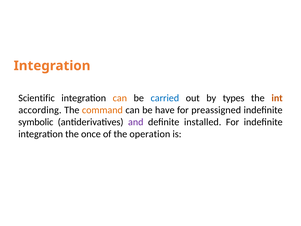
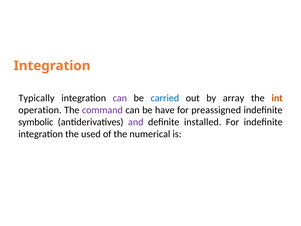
Scientific: Scientific -> Typically
can at (120, 98) colour: orange -> purple
types: types -> array
according: according -> operation
command colour: orange -> purple
once: once -> used
operation: operation -> numerical
